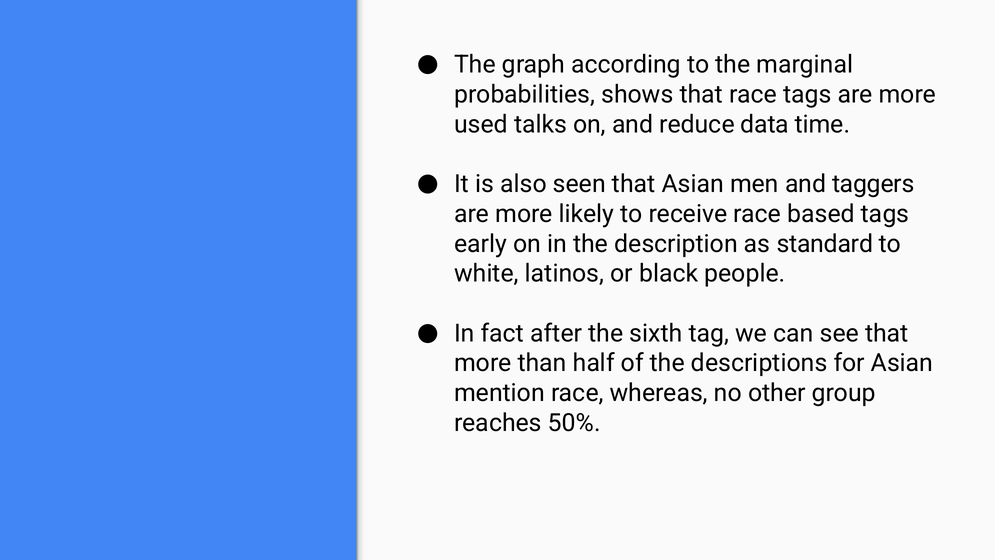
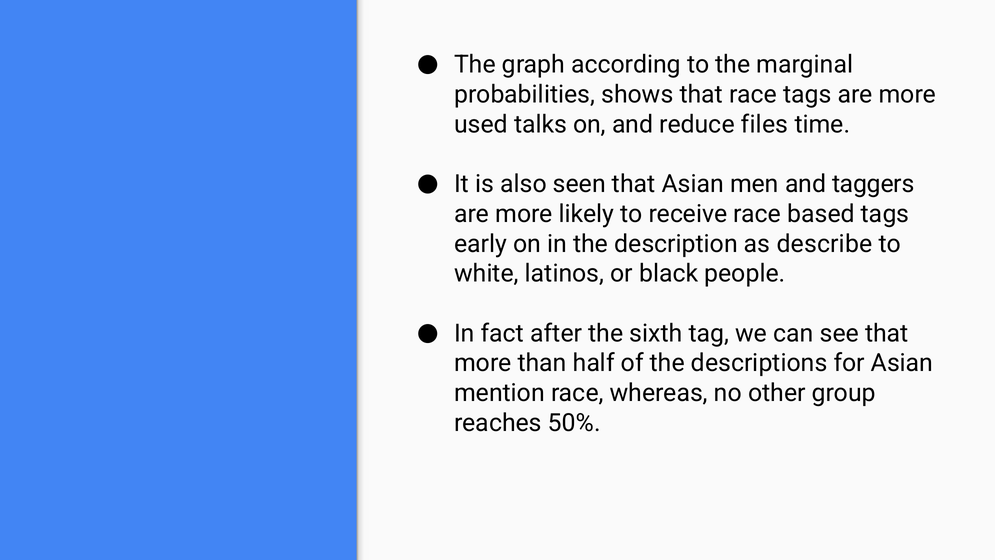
data: data -> files
standard: standard -> describe
